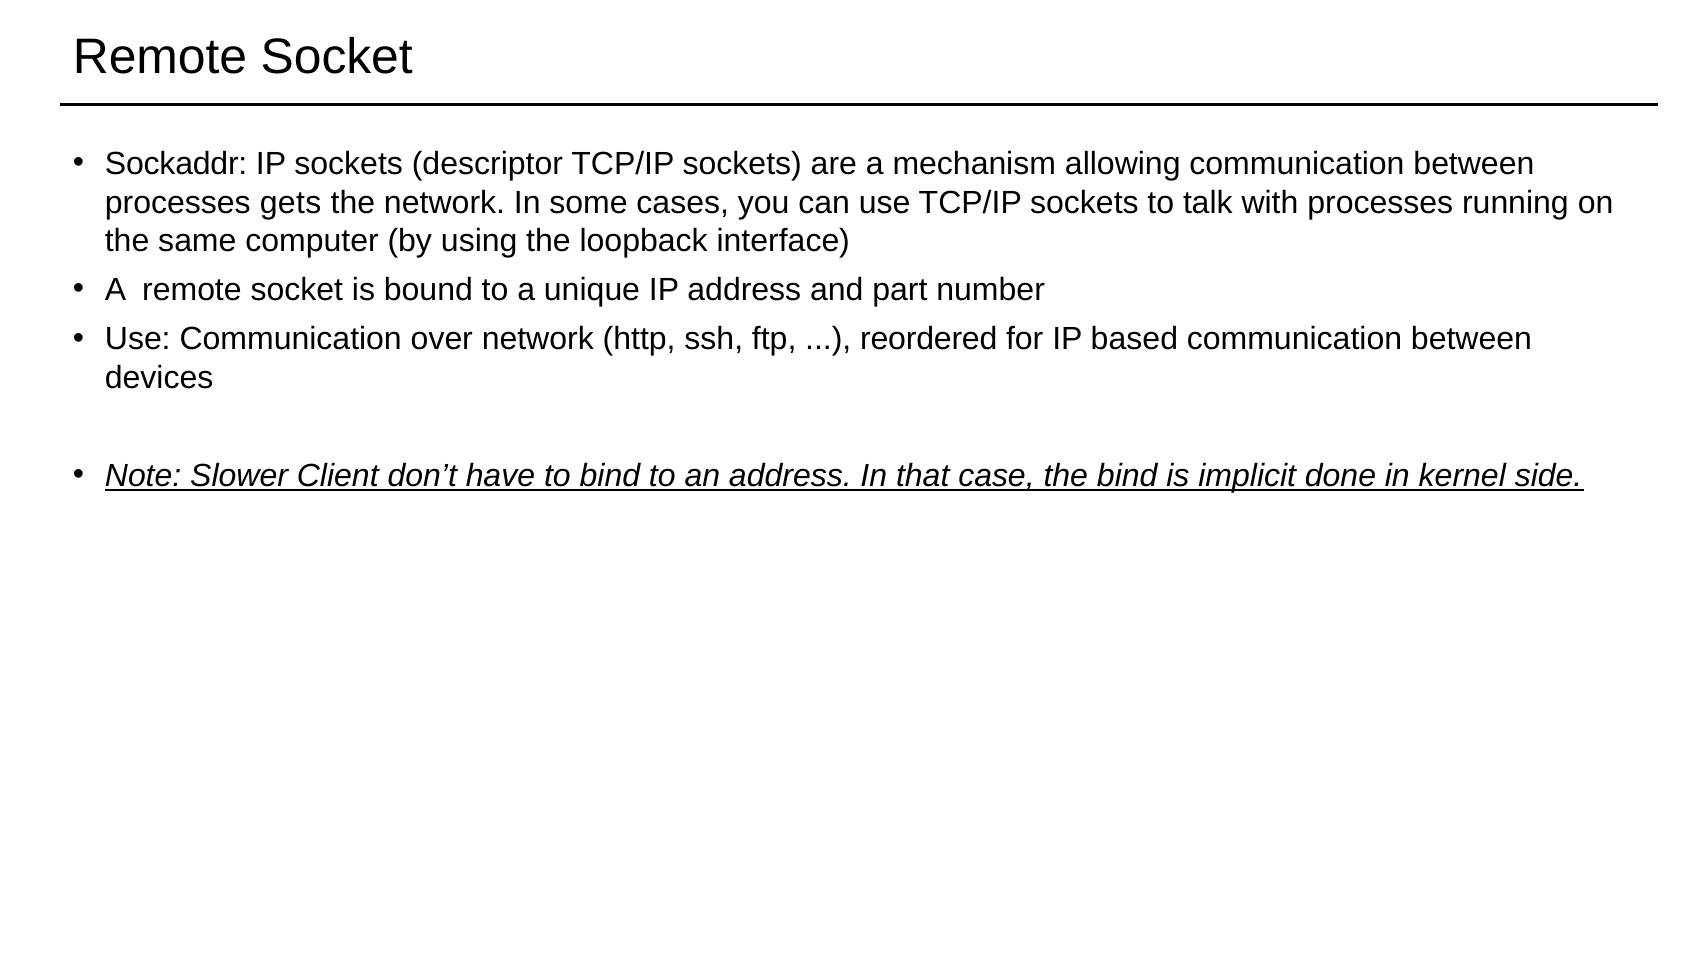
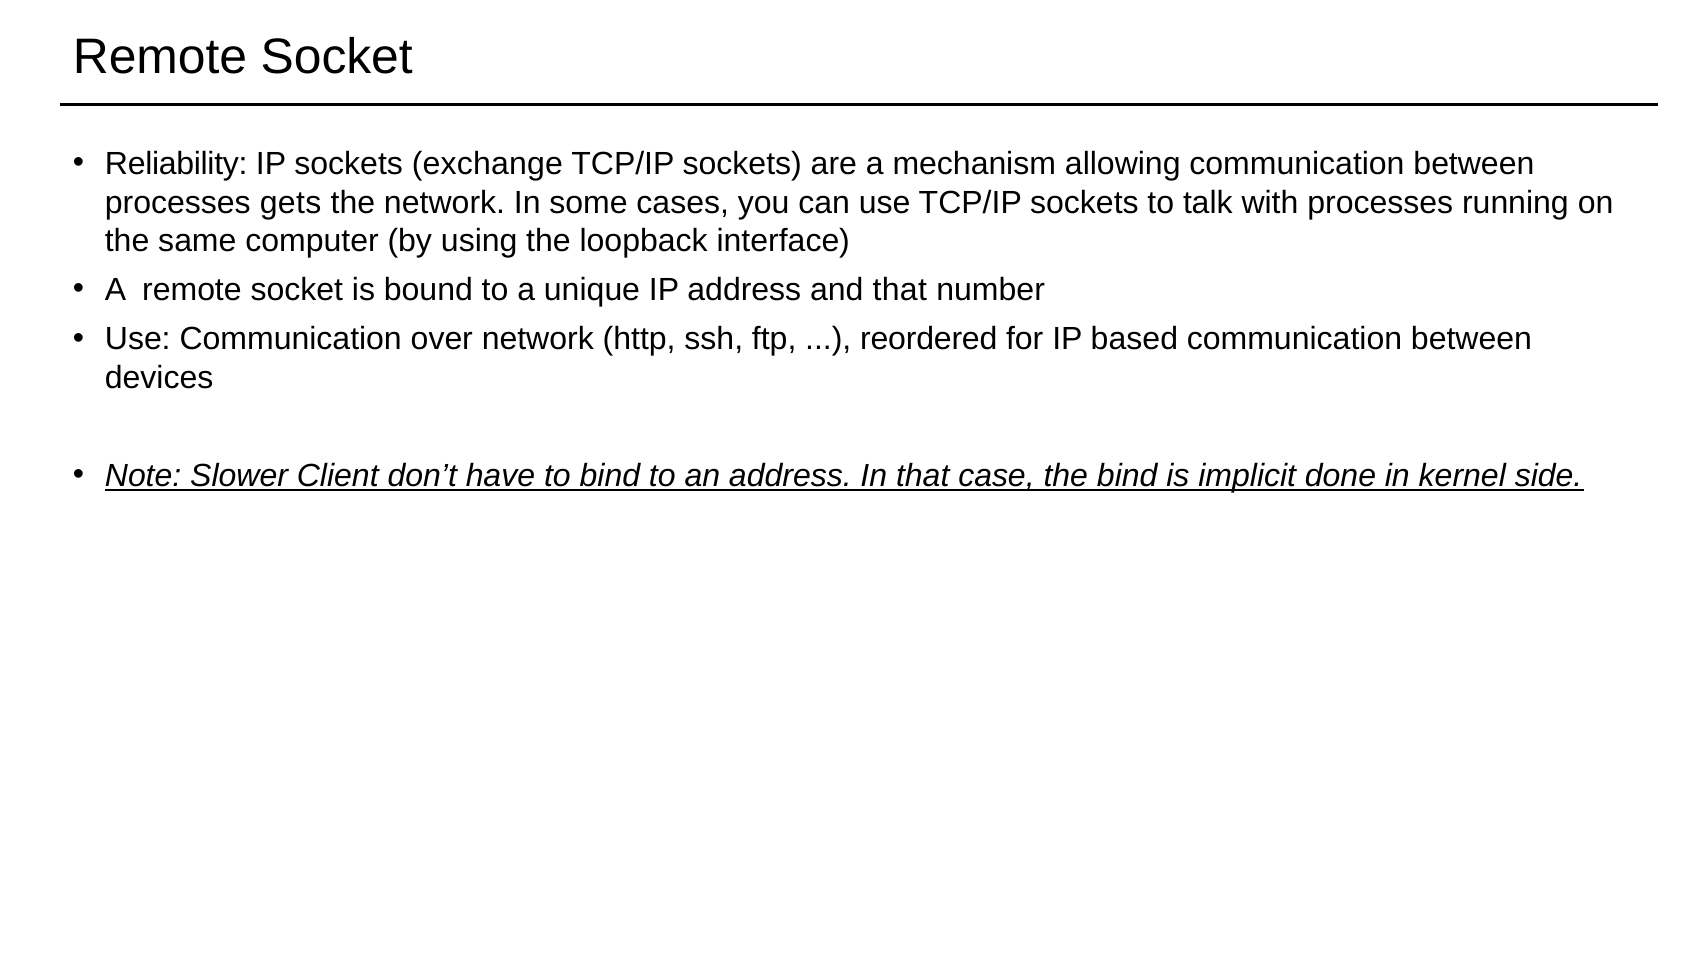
Sockaddr: Sockaddr -> Reliability
descriptor: descriptor -> exchange
and part: part -> that
